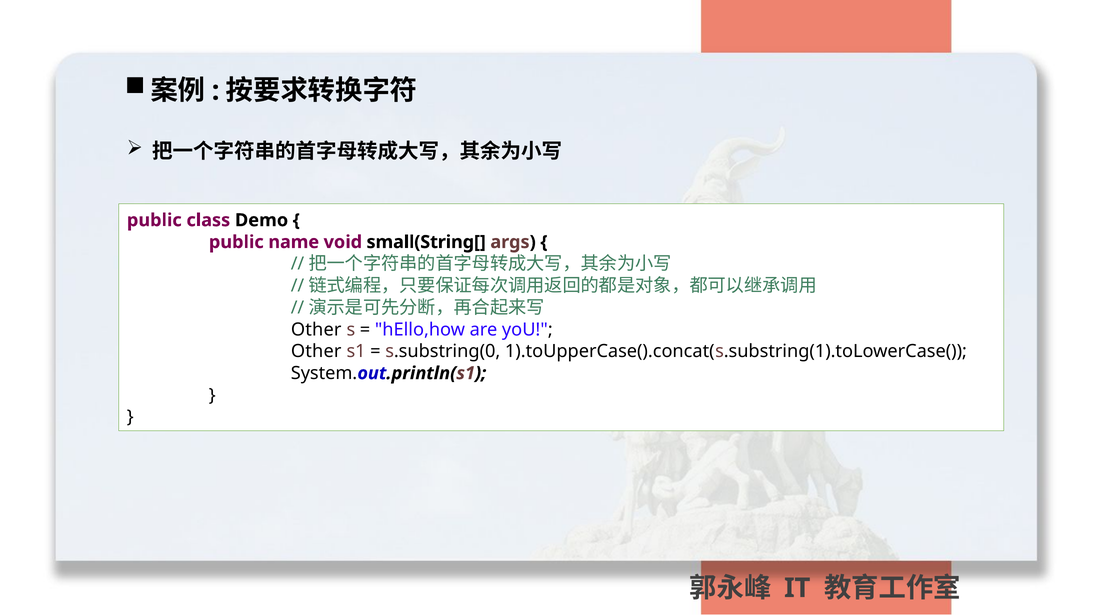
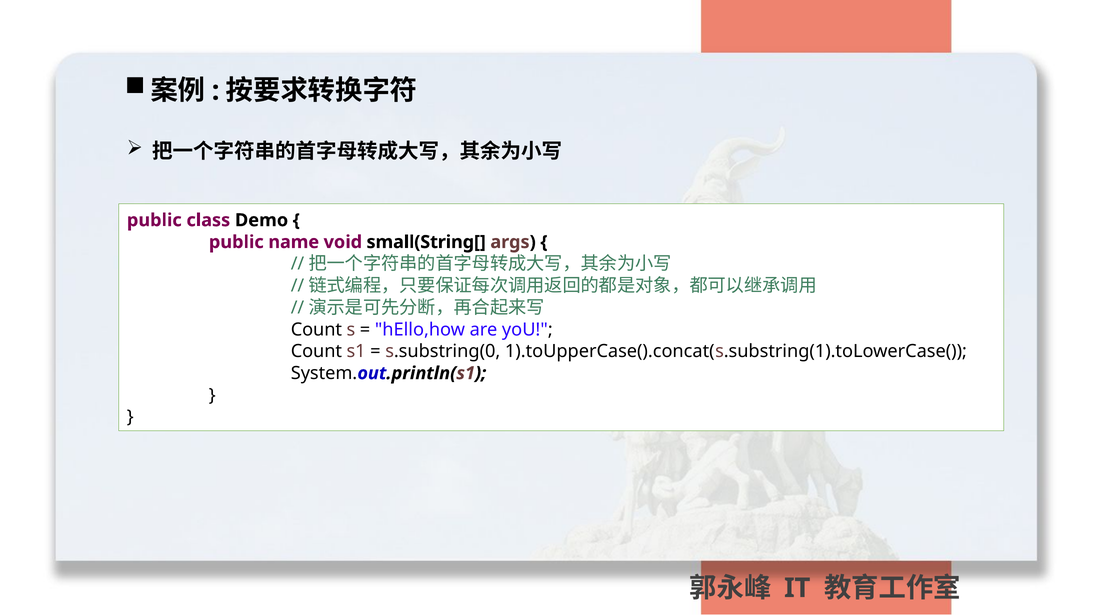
Other at (316, 329): Other -> Count
Other at (316, 351): Other -> Count
